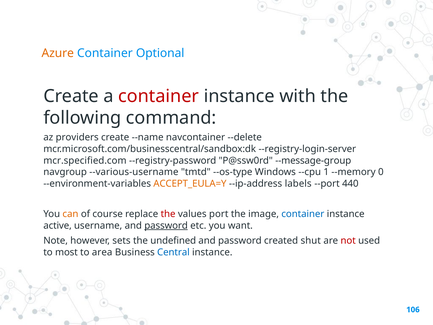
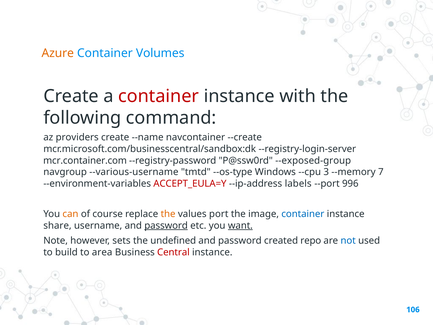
Optional: Optional -> Volumes
--delete: --delete -> --create
mcr.specified.com: mcr.specified.com -> mcr.container.com
--message-group: --message-group -> --exposed-group
1: 1 -> 3
0: 0 -> 7
ACCEPT_EULA=Y colour: orange -> red
440: 440 -> 996
the at (168, 214) colour: red -> orange
active: active -> share
want underline: none -> present
shut: shut -> repo
not colour: red -> blue
most: most -> build
Central colour: blue -> red
